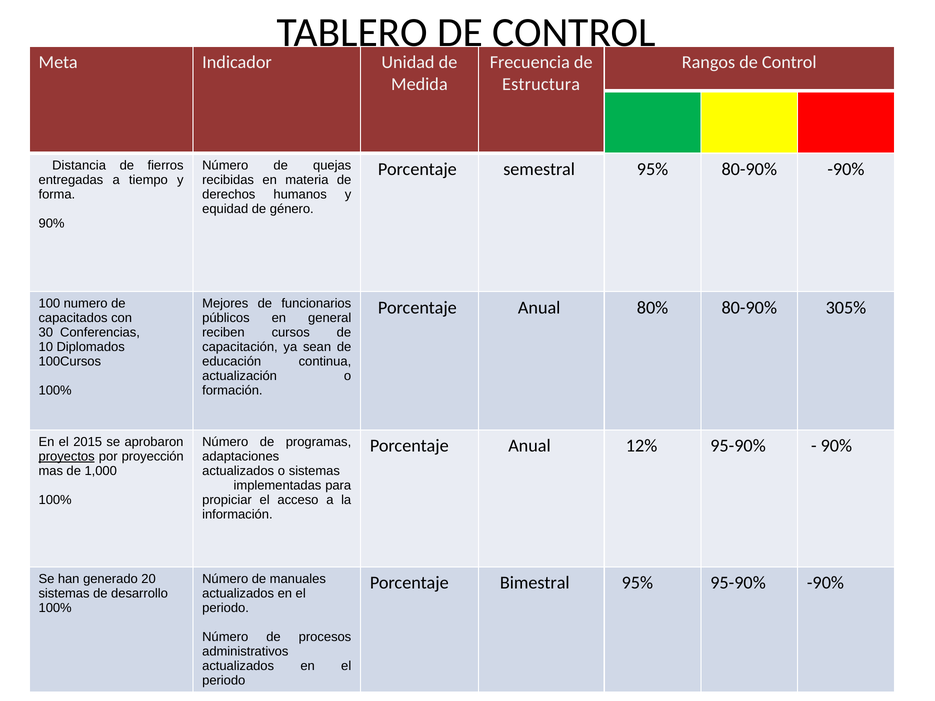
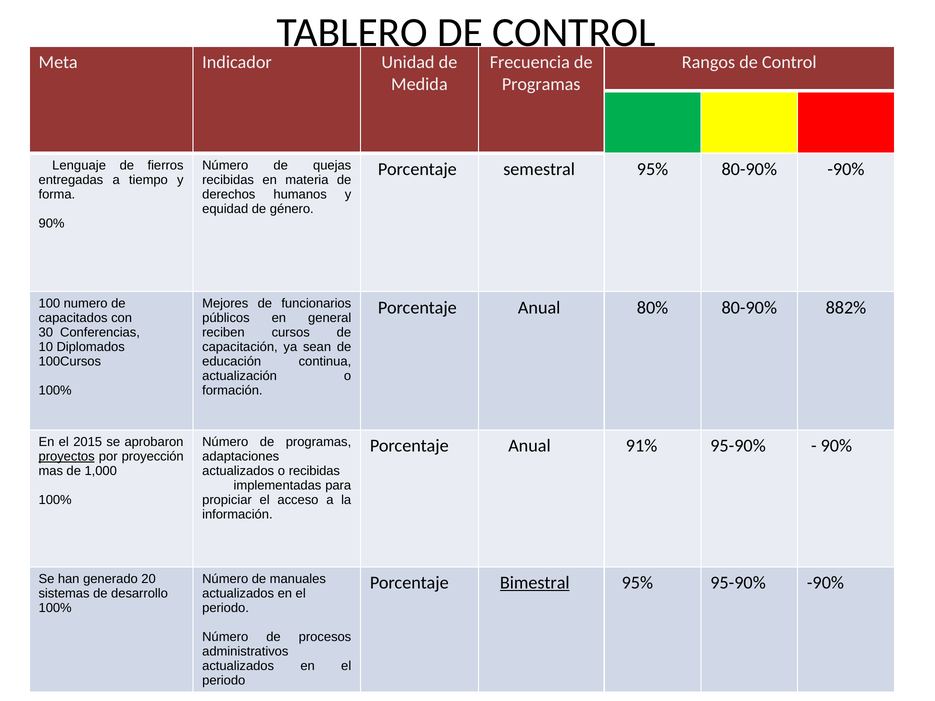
Estructura at (541, 84): Estructura -> Programas
Distancia: Distancia -> Lenguaje
305%: 305% -> 882%
12%: 12% -> 91%
o sistemas: sistemas -> recibidas
Bimestral underline: none -> present
